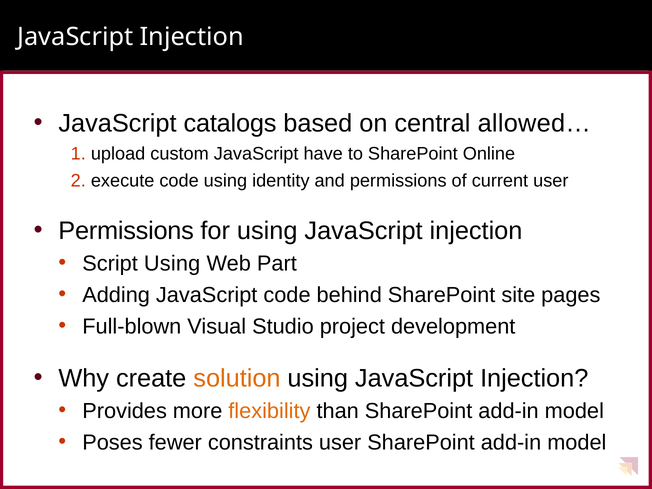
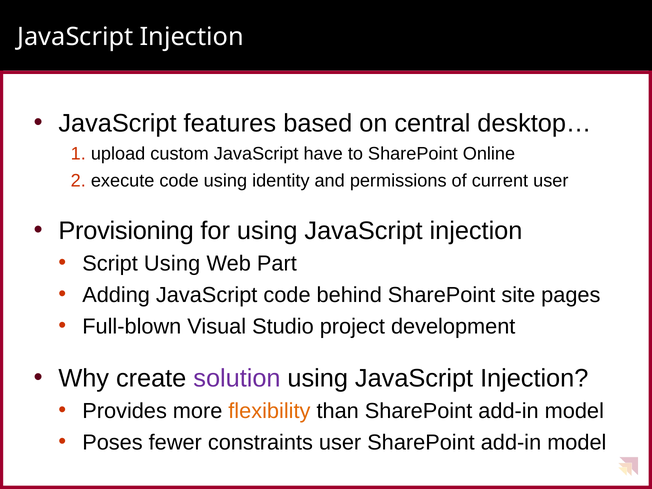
catalogs: catalogs -> features
allowed…: allowed… -> desktop…
Permissions at (126, 231): Permissions -> Provisioning
solution colour: orange -> purple
